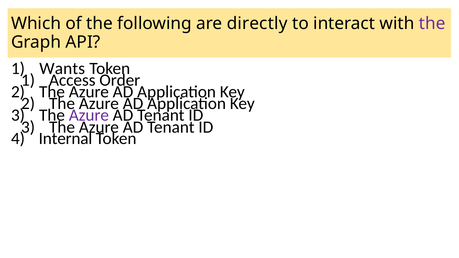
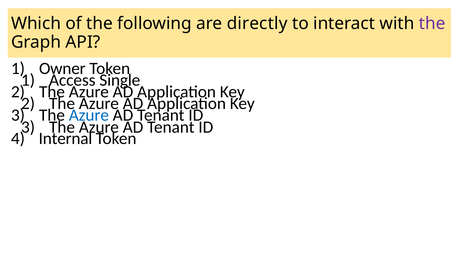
Wants: Wants -> Owner
Order: Order -> Single
Azure at (89, 115) colour: purple -> blue
